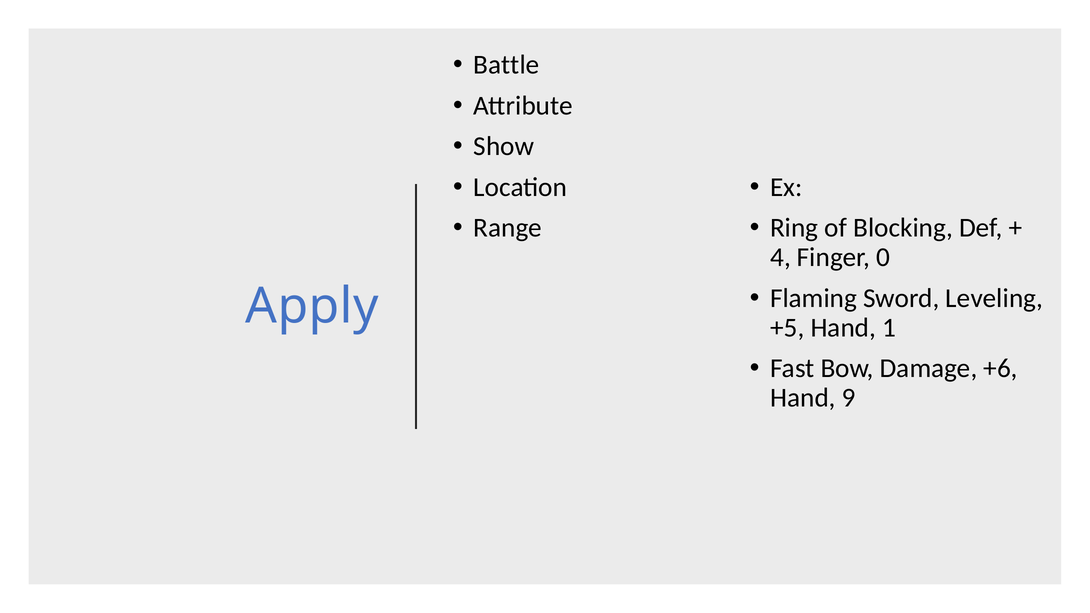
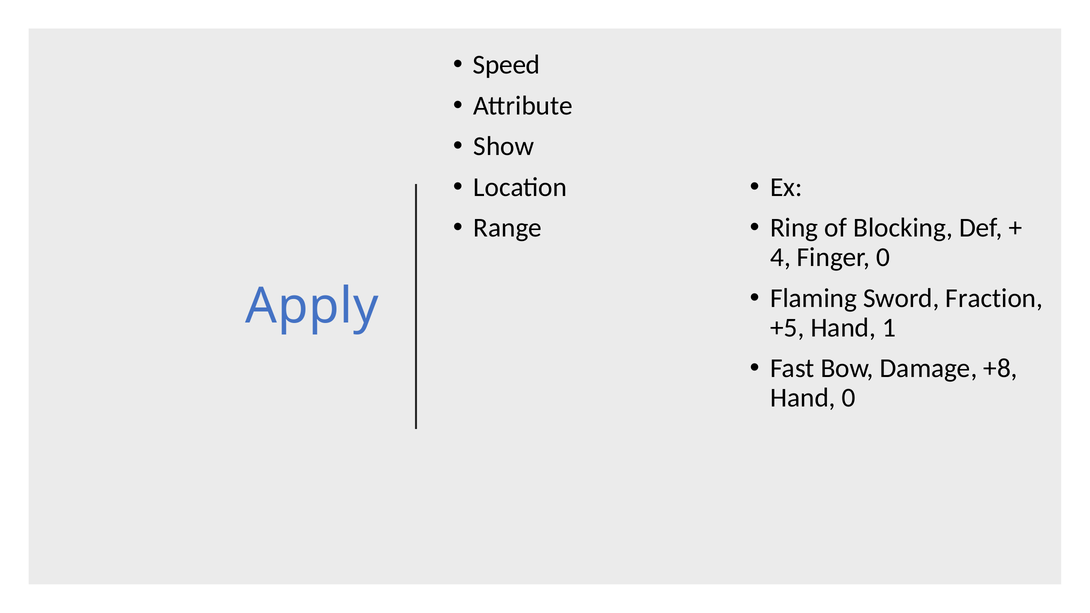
Battle: Battle -> Speed
Leveling: Leveling -> Fraction
+6: +6 -> +8
Hand 9: 9 -> 0
